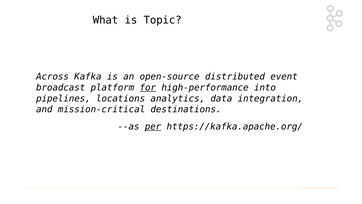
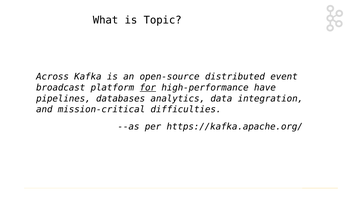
into: into -> have
locations: locations -> databases
destinations: destinations -> difficulties
per underline: present -> none
